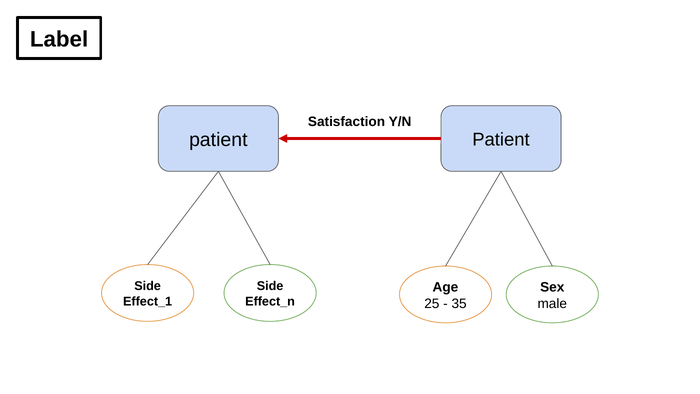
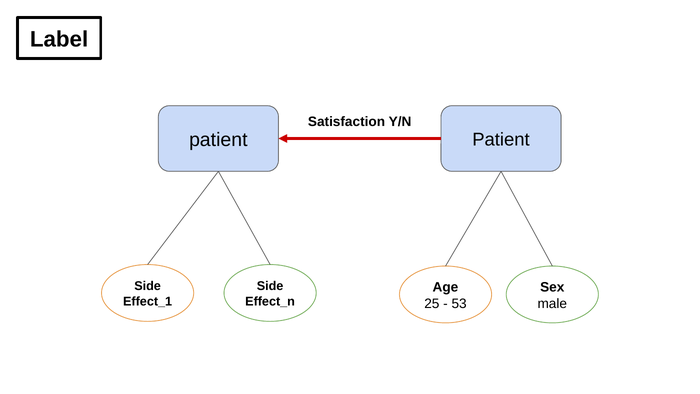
35: 35 -> 53
